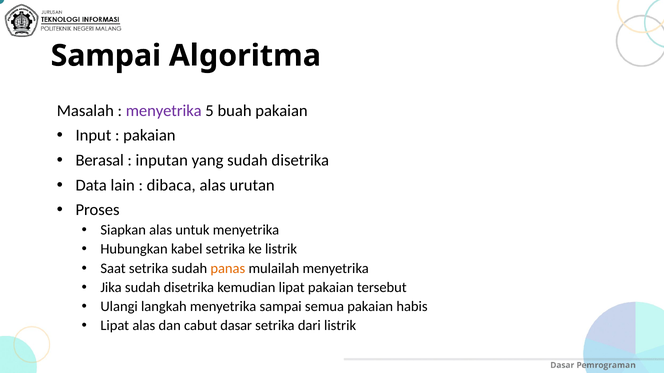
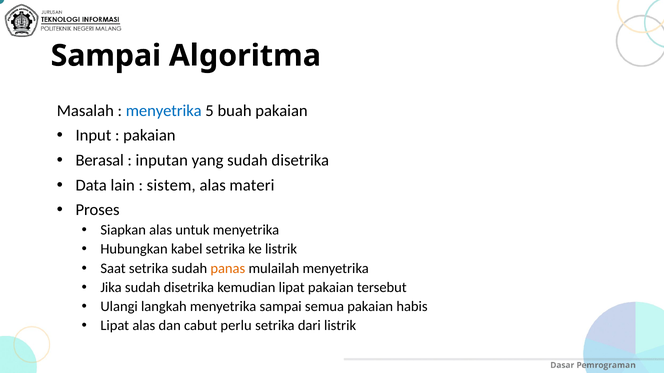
menyetrika at (164, 111) colour: purple -> blue
dibaca: dibaca -> sistem
urutan: urutan -> materi
dasar: dasar -> perlu
